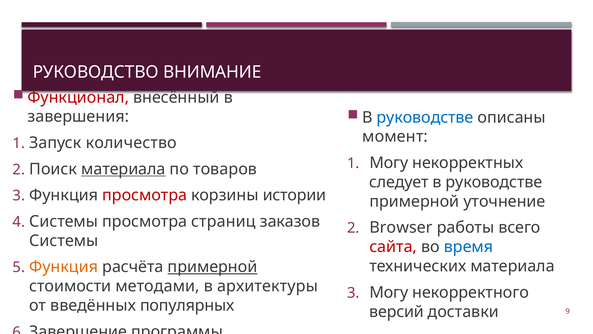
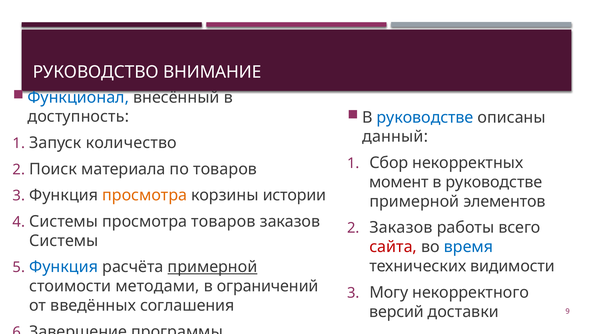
Функционал colour: red -> blue
завершения: завершения -> доступность
момент: момент -> данный
Могу at (389, 163): Могу -> Сбор
материала at (123, 169) underline: present -> none
следует: следует -> момент
просмотра at (145, 195) colour: red -> orange
уточнение: уточнение -> элементов
просмотра страниц: страниц -> товаров
Browser at (401, 227): Browser -> Заказов
технических материала: материала -> видимости
Функция at (64, 267) colour: orange -> blue
архитектуры: архитектуры -> ограничений
популярных: популярных -> соглашения
